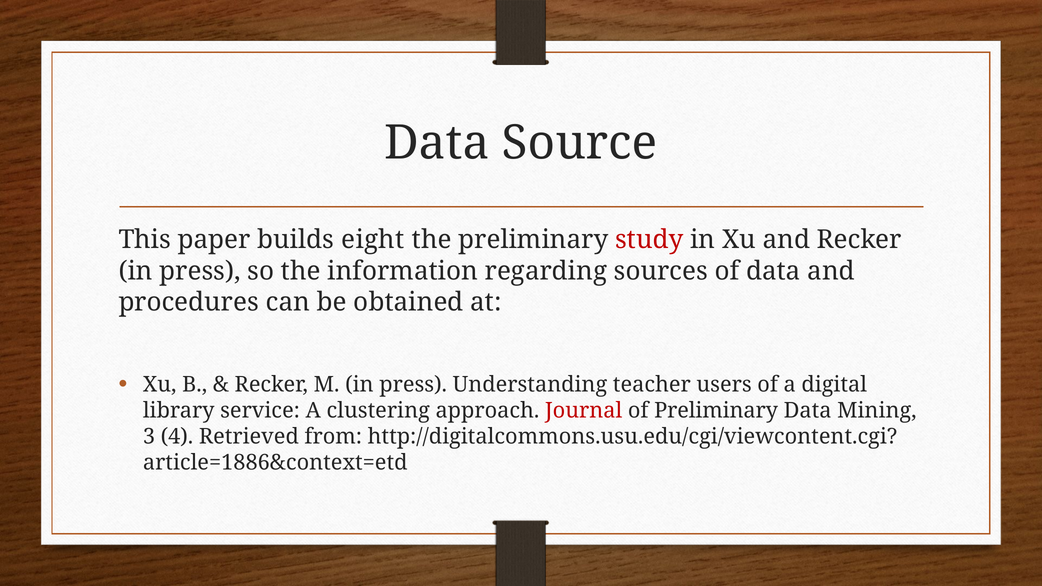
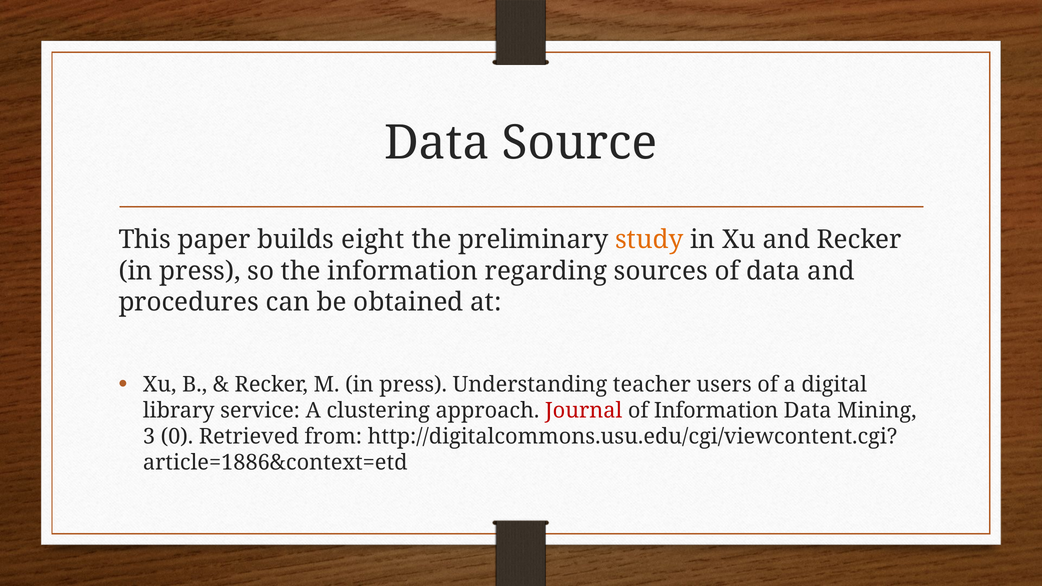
study colour: red -> orange
of Preliminary: Preliminary -> Information
4: 4 -> 0
